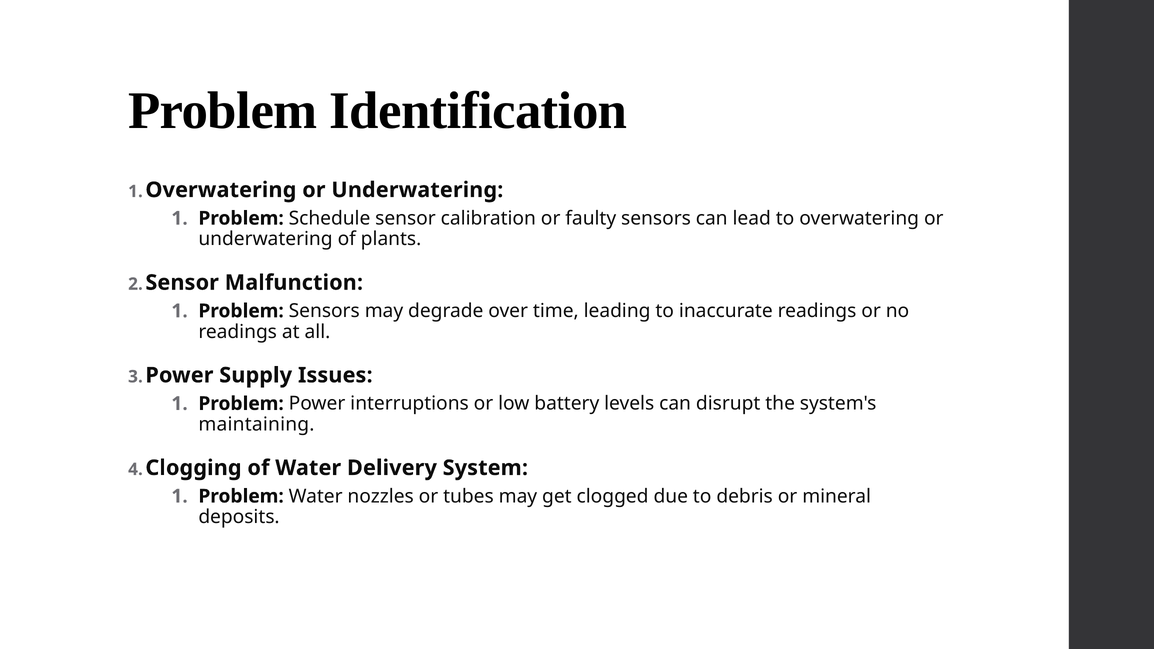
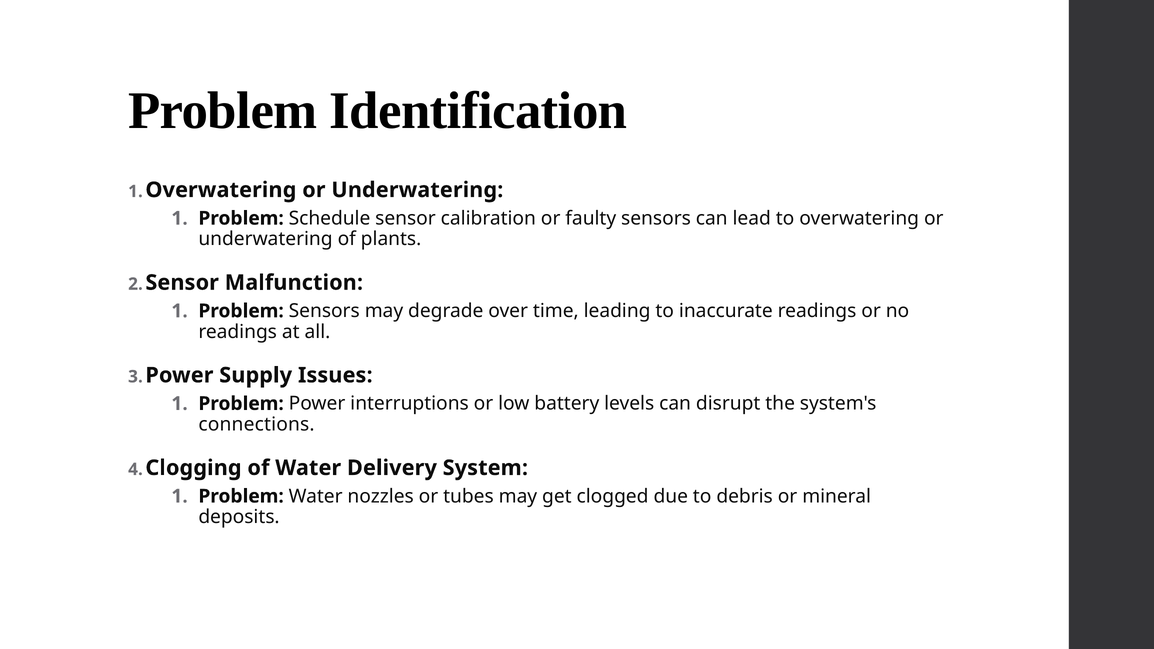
maintaining: maintaining -> connections
